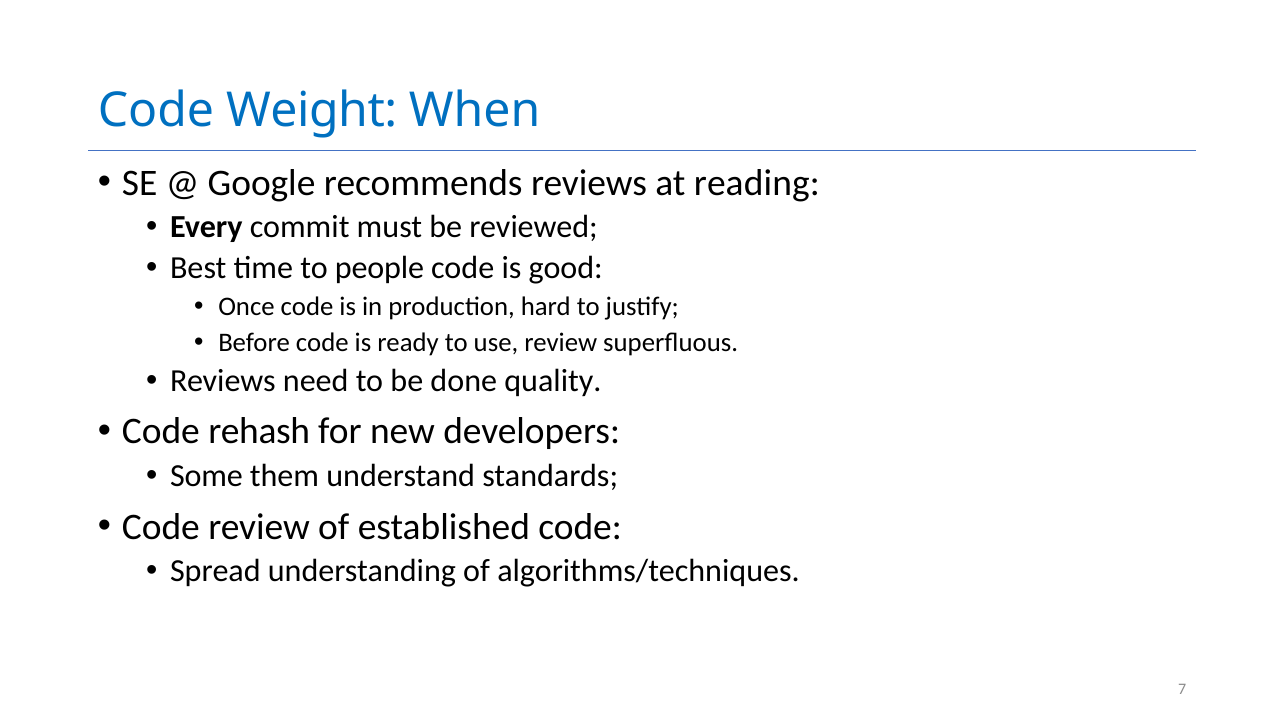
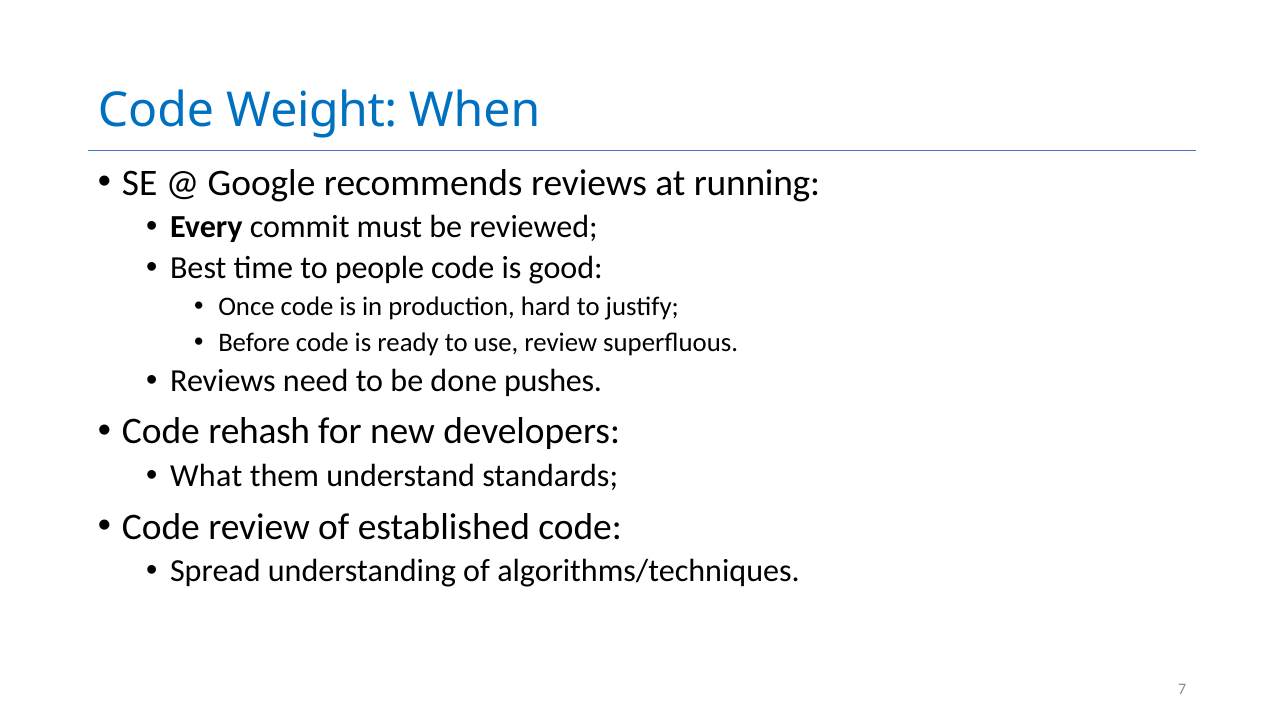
reading: reading -> running
quality: quality -> pushes
Some: Some -> What
